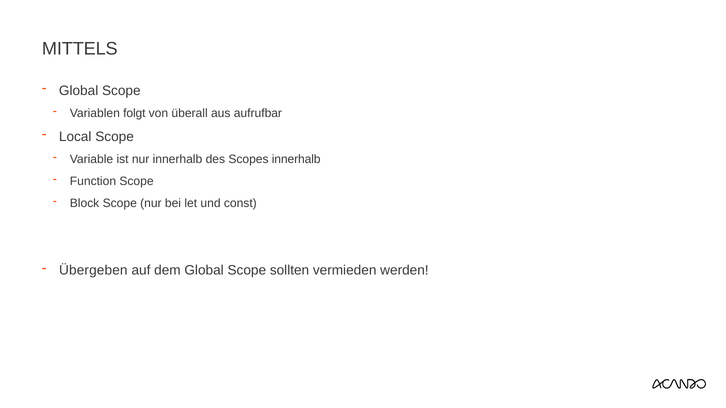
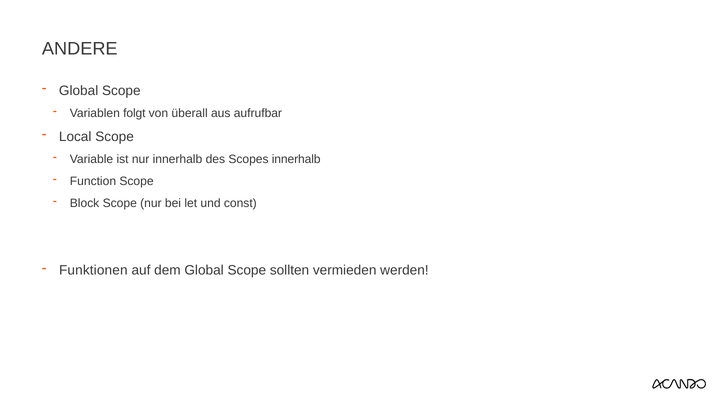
MITTELS: MITTELS -> ANDERE
Übergeben: Übergeben -> Funktionen
